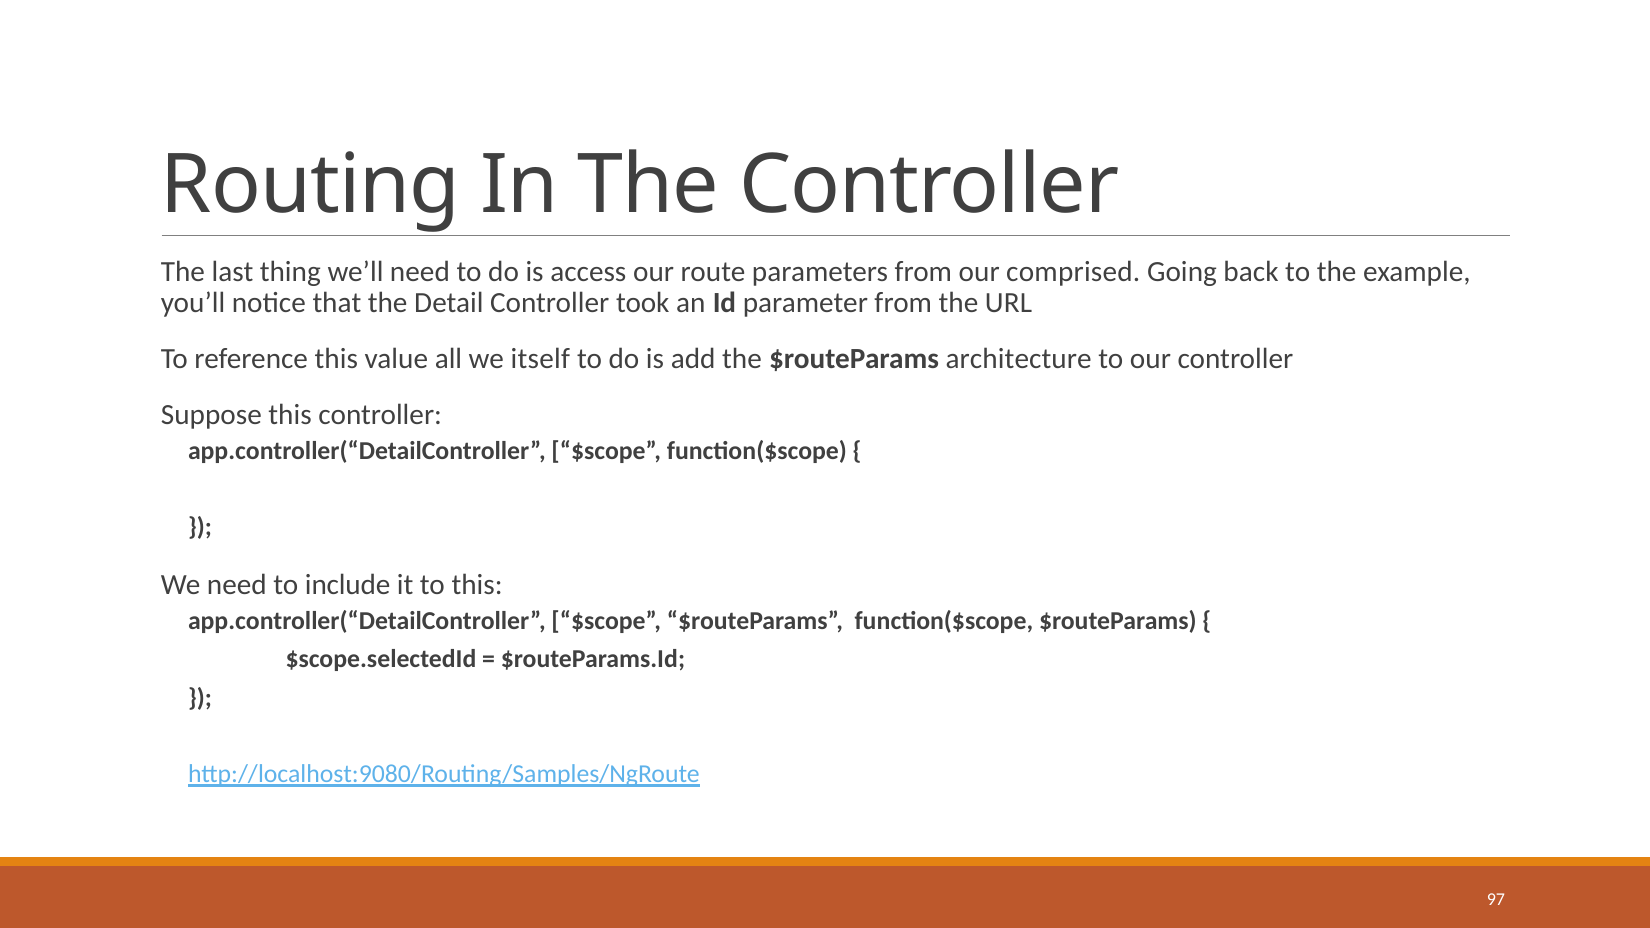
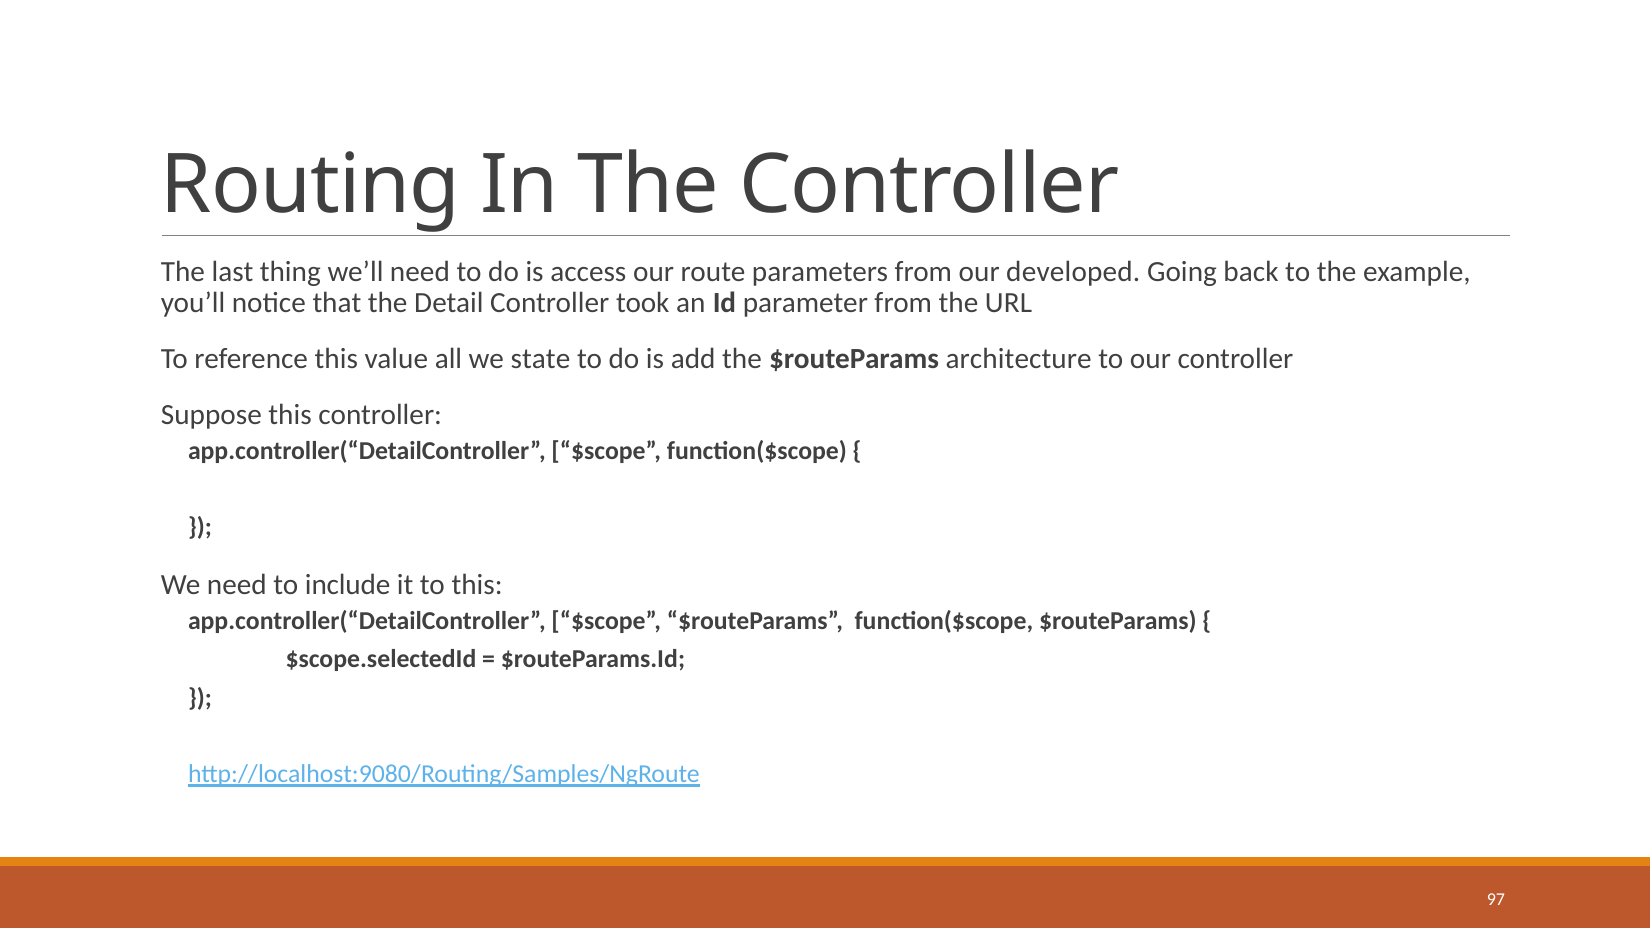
comprised: comprised -> developed
itself: itself -> state
